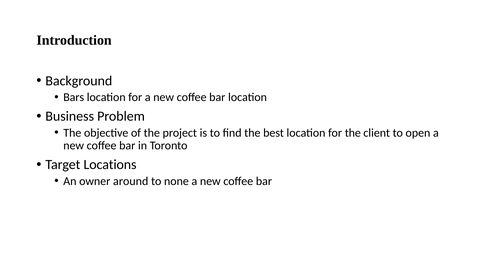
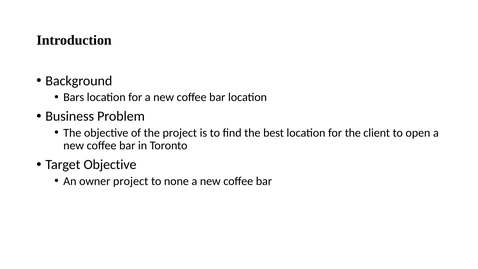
Target Locations: Locations -> Objective
owner around: around -> project
